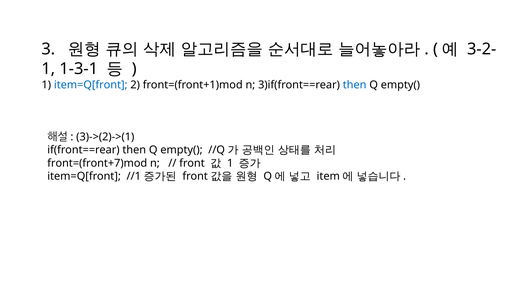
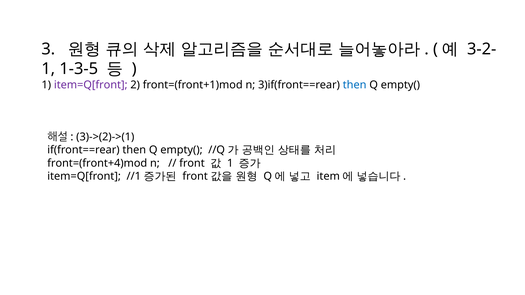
1-3-1: 1-3-1 -> 1-3-5
item=Q[front at (91, 85) colour: blue -> purple
front=(front+7)mod: front=(front+7)mod -> front=(front+4)mod
